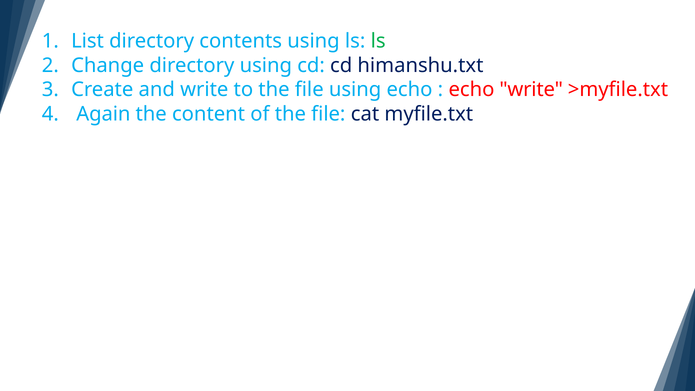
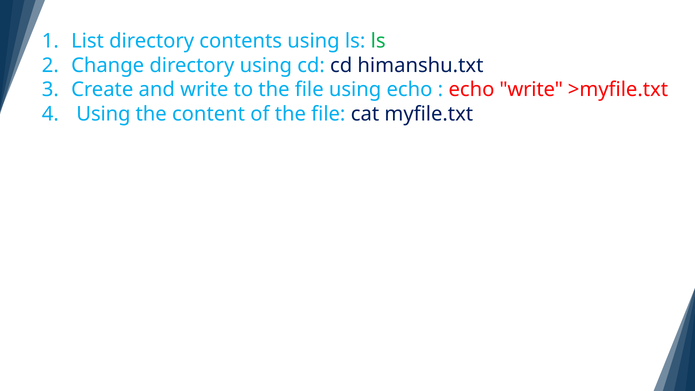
Again at (103, 114): Again -> Using
